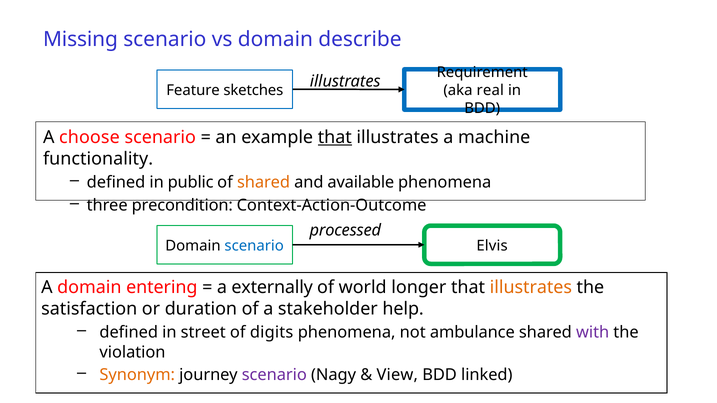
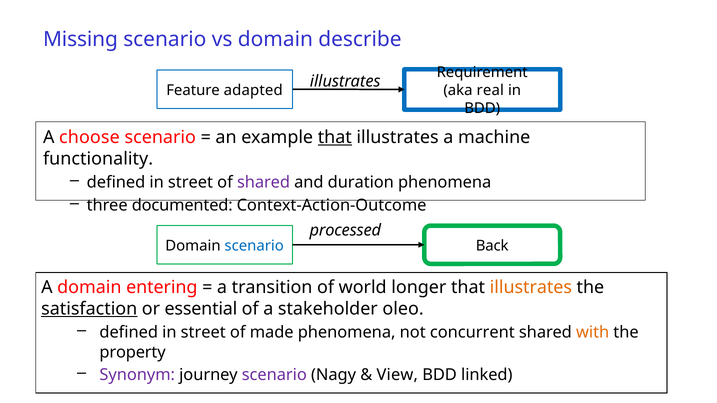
sketches: sketches -> adapted
public at (191, 183): public -> street
shared at (264, 183) colour: orange -> purple
available: available -> duration
precondition: precondition -> documented
Elvis: Elvis -> Back
externally: externally -> transition
satisfaction underline: none -> present
duration: duration -> essential
help: help -> oleo
digits: digits -> made
ambulance: ambulance -> concurrent
with colour: purple -> orange
violation: violation -> property
Synonym colour: orange -> purple
